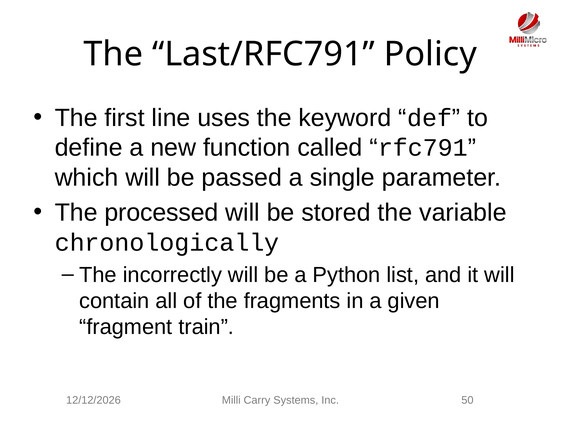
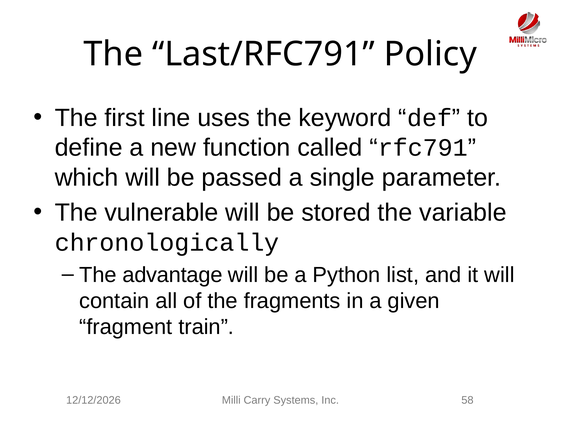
processed: processed -> vulnerable
incorrectly: incorrectly -> advantage
50: 50 -> 58
